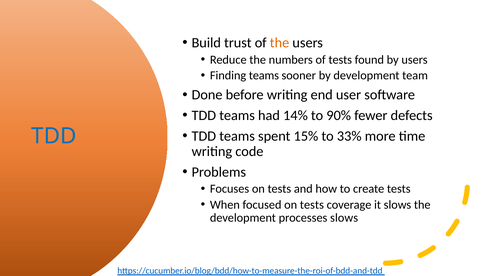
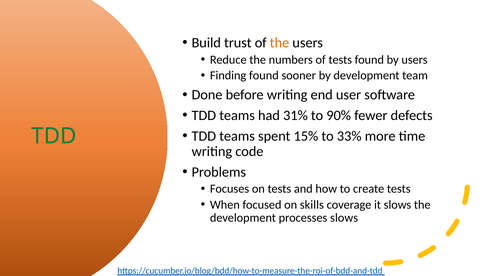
Finding teams: teams -> found
14%: 14% -> 31%
TDD at (54, 136) colour: blue -> green
focused on tests: tests -> skills
